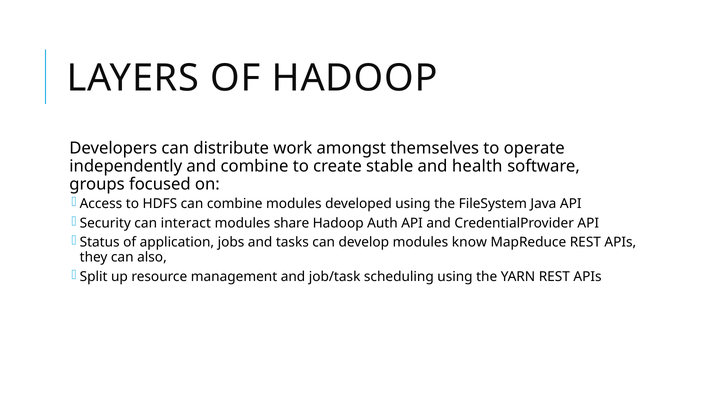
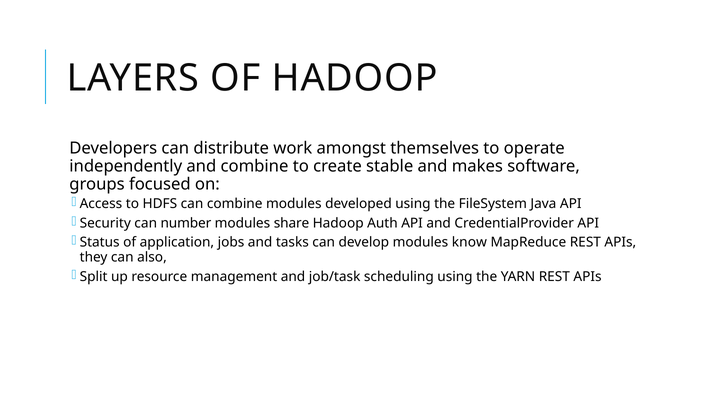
health: health -> makes
interact: interact -> number
